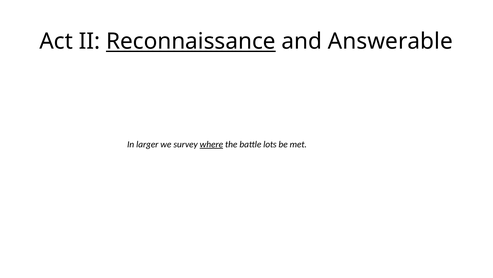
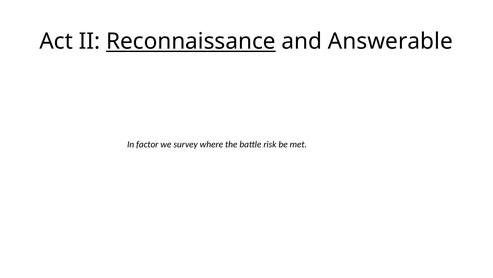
larger: larger -> factor
where underline: present -> none
lots: lots -> risk
